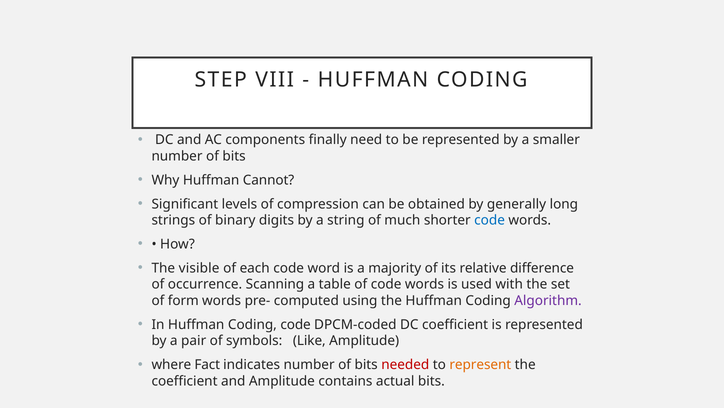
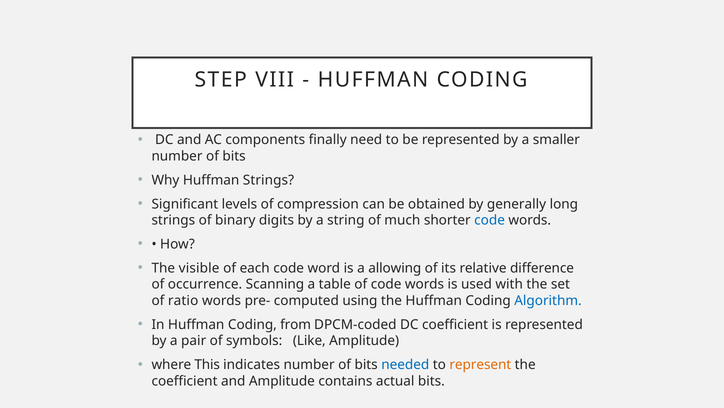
Huffman Cannot: Cannot -> Strings
majority: majority -> allowing
form: form -> ratio
Algorithm colour: purple -> blue
Coding code: code -> from
Fact: Fact -> This
needed colour: red -> blue
